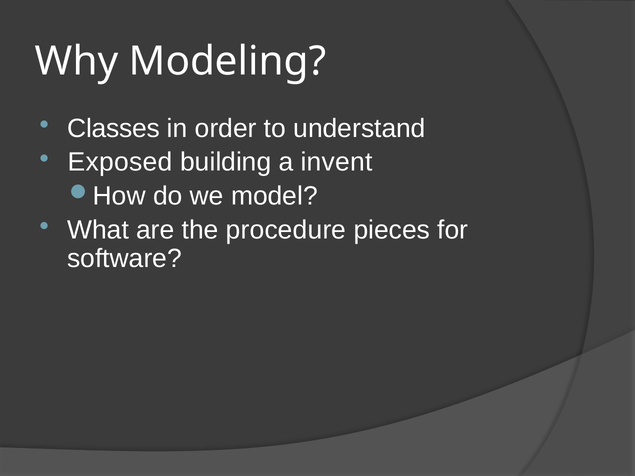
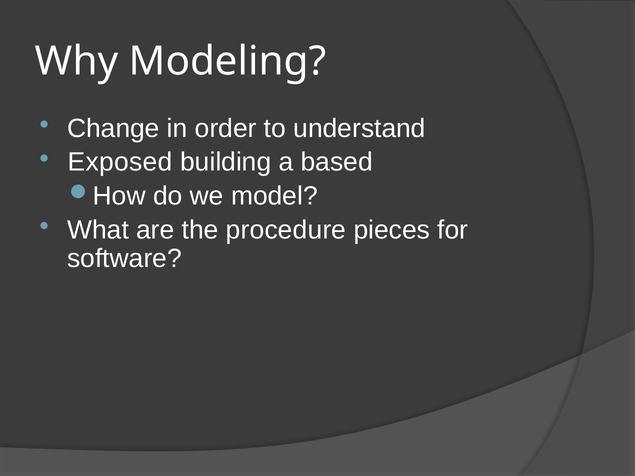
Classes: Classes -> Change
invent: invent -> based
